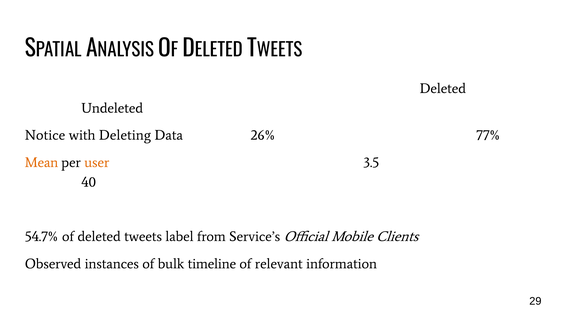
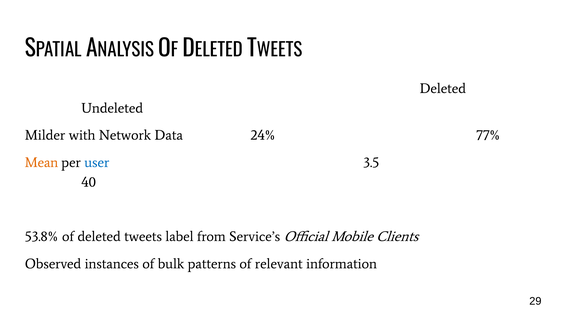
Notice: Notice -> Milder
Deleting: Deleting -> Network
26%: 26% -> 24%
user colour: orange -> blue
54.7%: 54.7% -> 53.8%
timeline: timeline -> patterns
